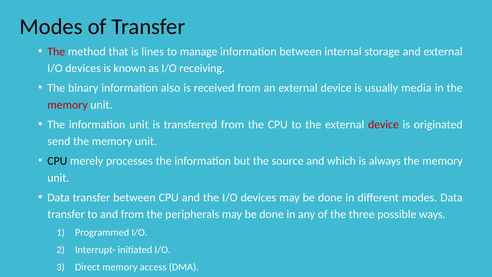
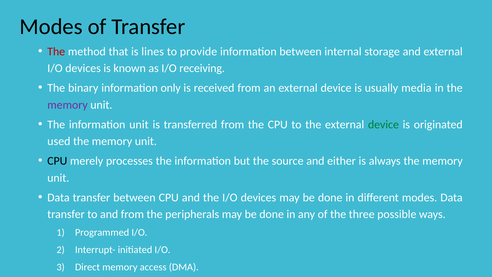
manage: manage -> provide
also: also -> only
memory at (68, 105) colour: red -> purple
device at (383, 124) colour: red -> green
send: send -> used
which: which -> either
